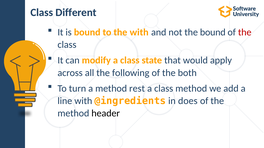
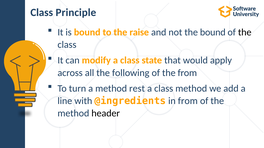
Different: Different -> Principle
the with: with -> raise
the at (245, 32) colour: red -> black
the both: both -> from
in does: does -> from
